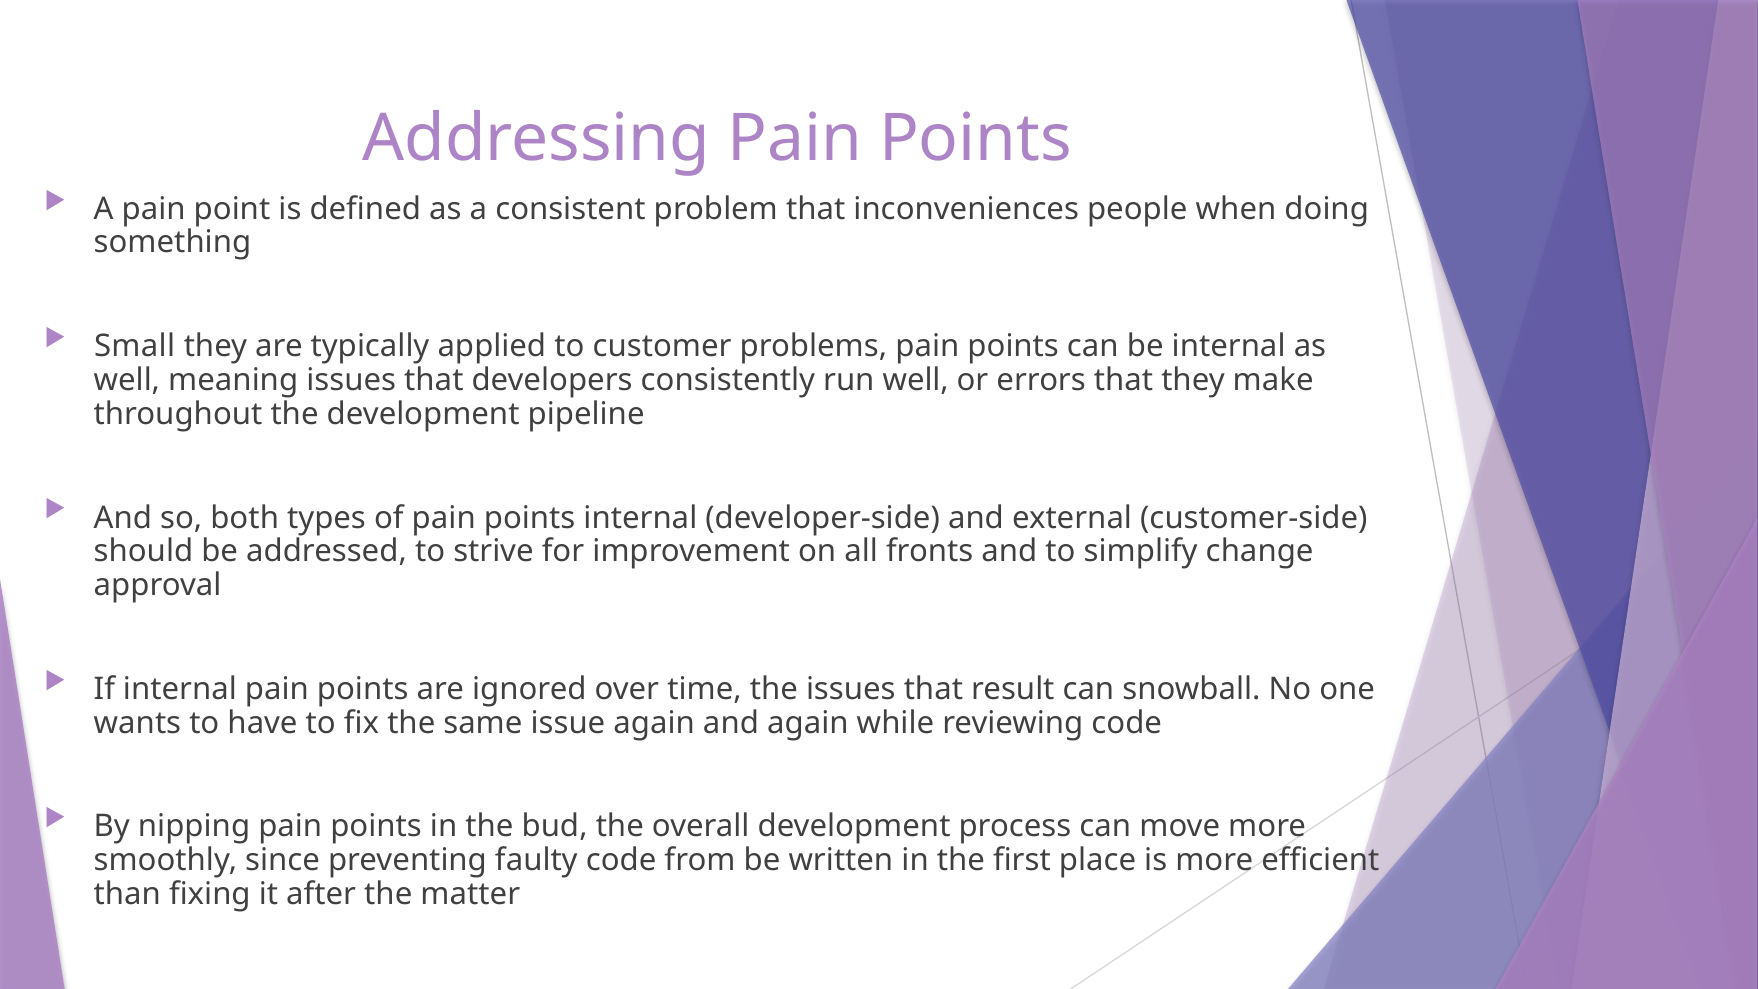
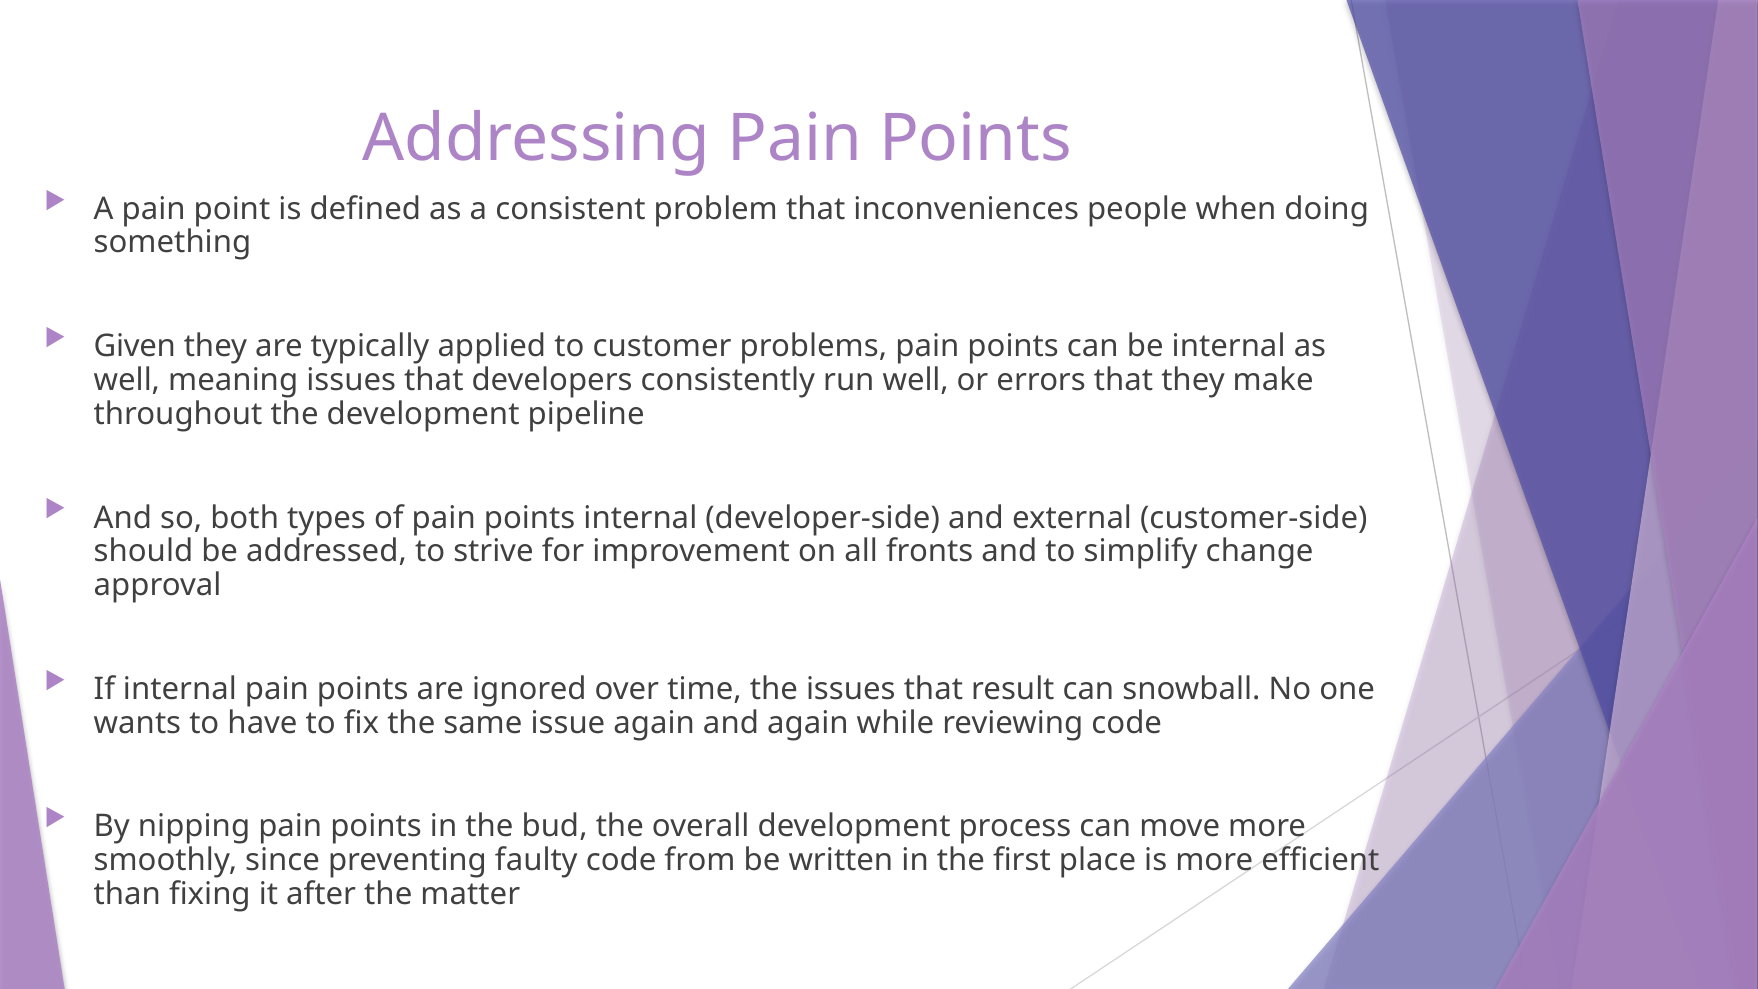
Small: Small -> Given
